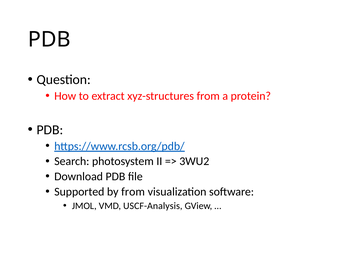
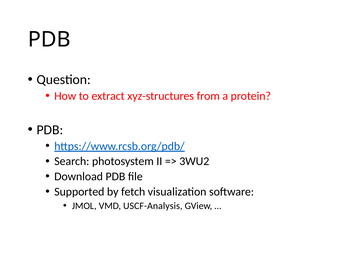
by from: from -> fetch
